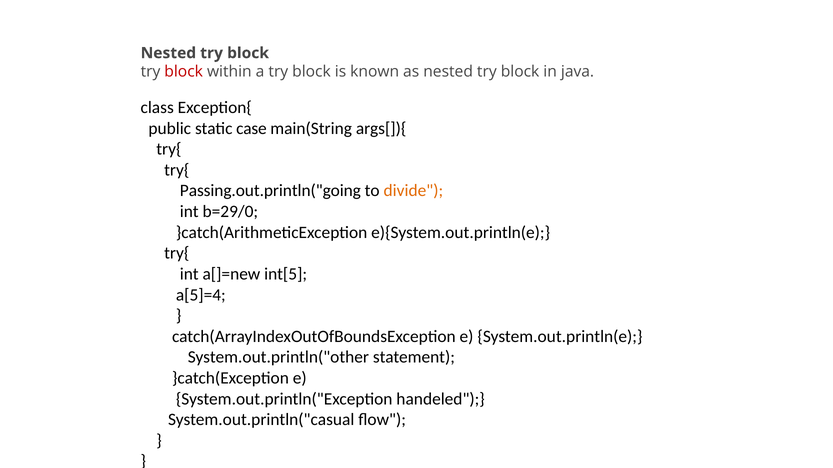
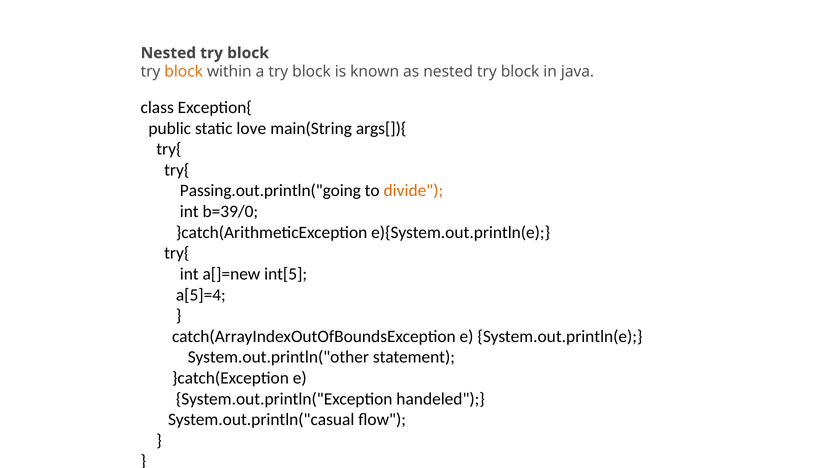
block at (184, 72) colour: red -> orange
case: case -> love
b=29/0: b=29/0 -> b=39/0
